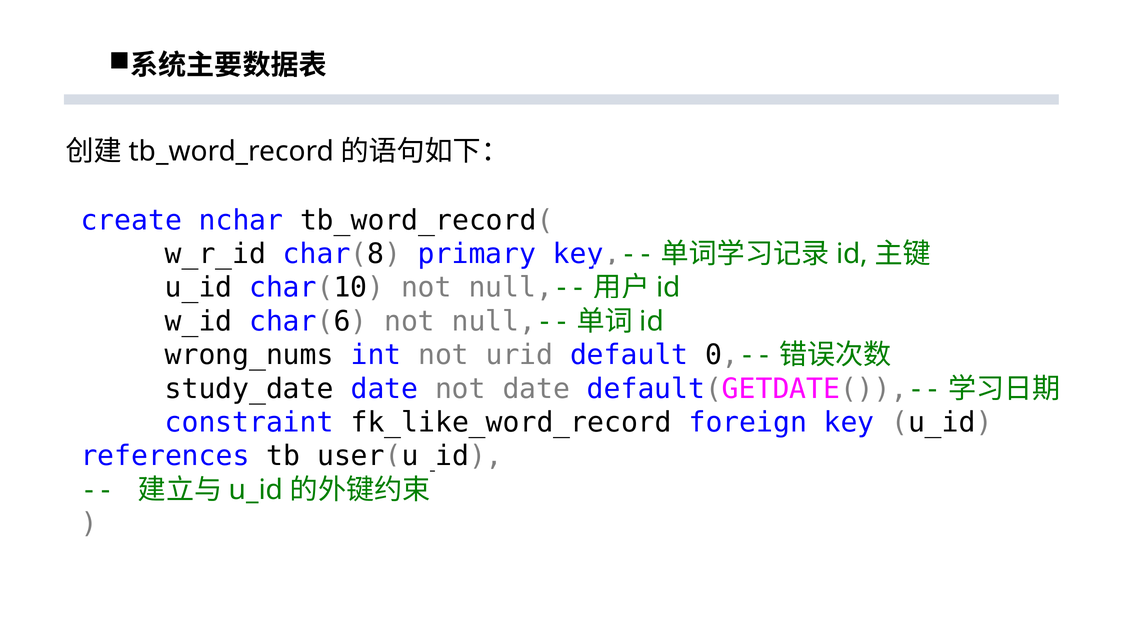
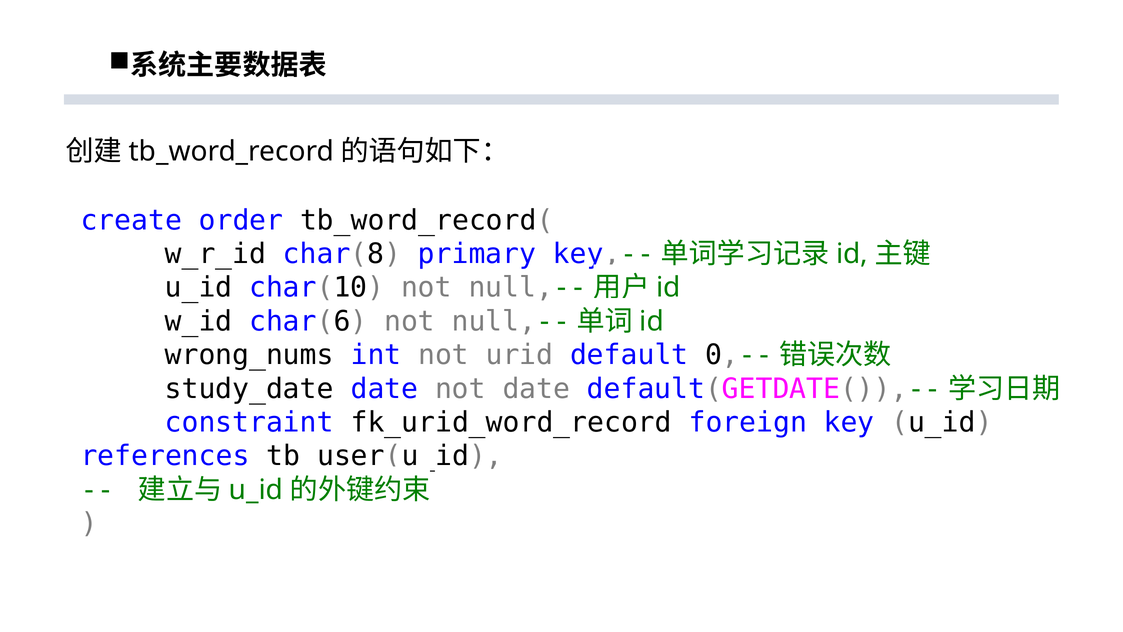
nchar: nchar -> order
fk_like_word_record: fk_like_word_record -> fk_urid_word_record
